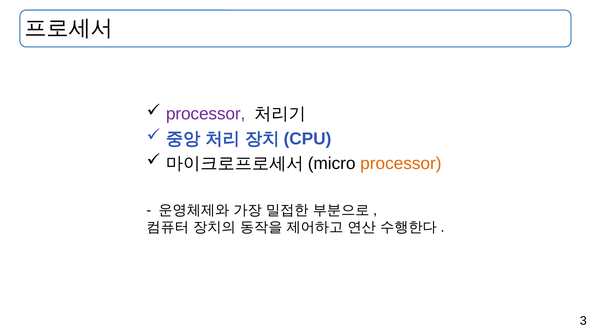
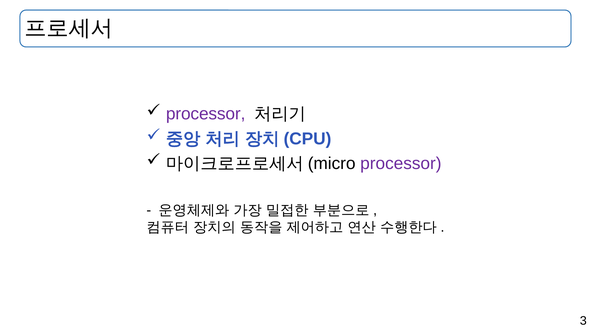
processor at (401, 164) colour: orange -> purple
